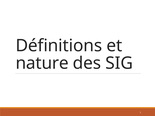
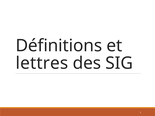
nature: nature -> lettres
